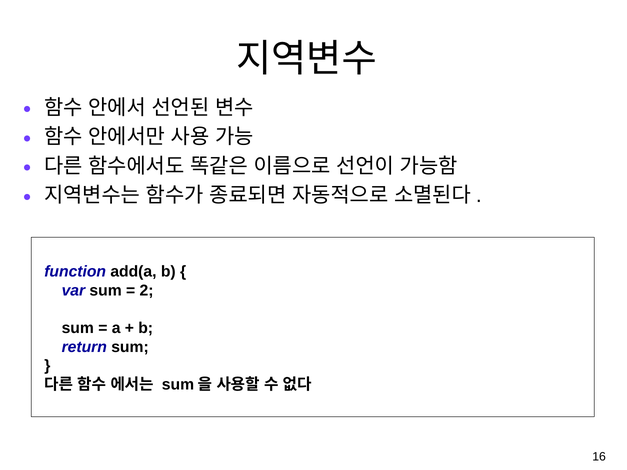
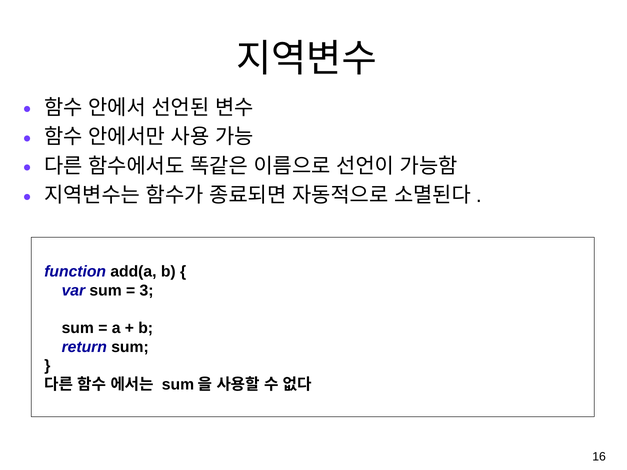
2: 2 -> 3
